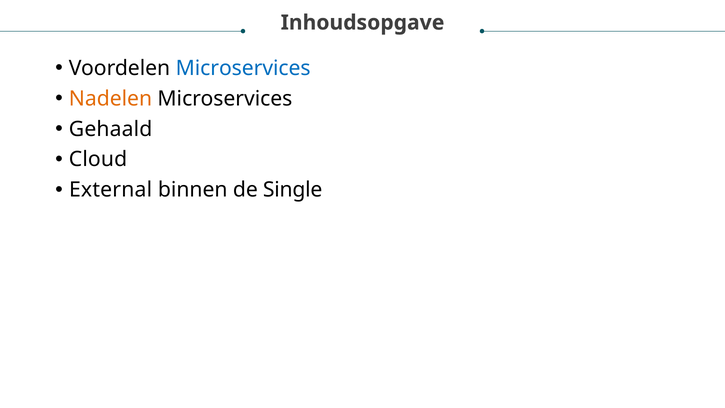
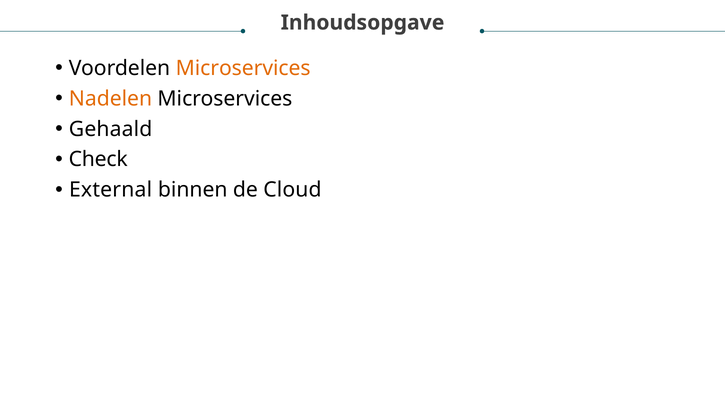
Microservices at (243, 68) colour: blue -> orange
Cloud: Cloud -> Check
Single: Single -> Cloud
